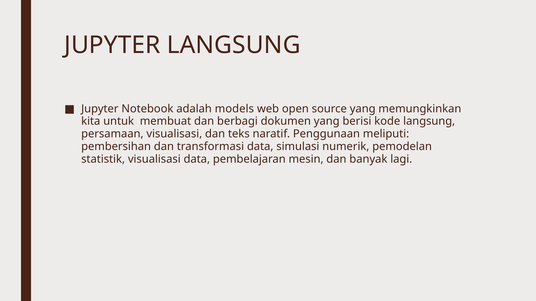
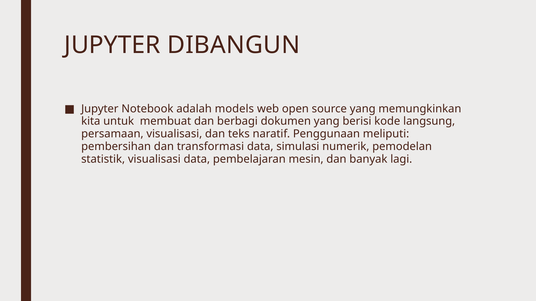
JUPYTER LANGSUNG: LANGSUNG -> DIBANGUN
